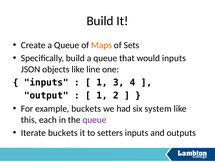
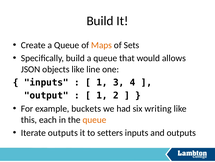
would inputs: inputs -> allows
system: system -> writing
queue at (94, 119) colour: purple -> orange
Iterate buckets: buckets -> outputs
